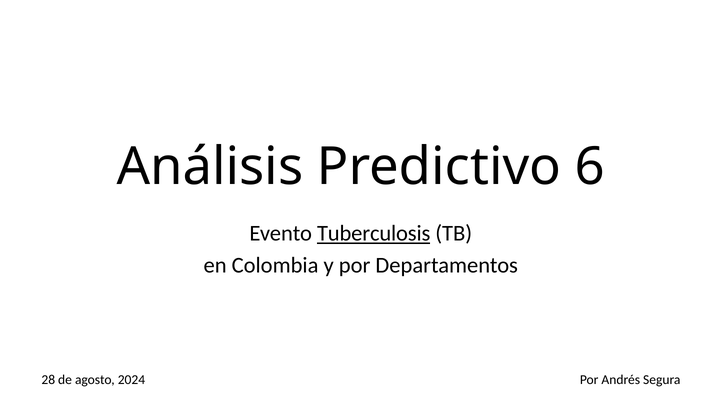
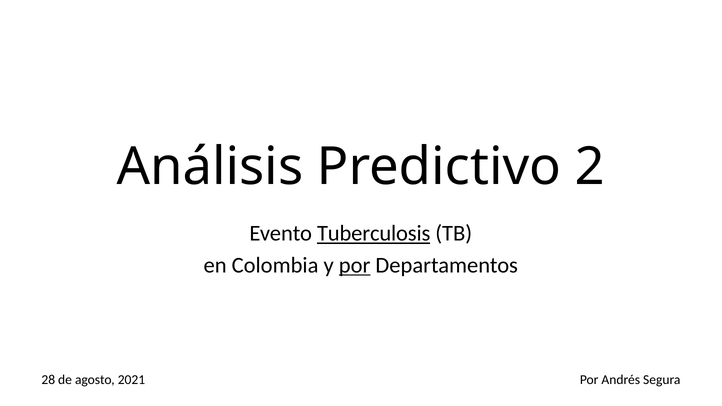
6: 6 -> 2
por at (355, 265) underline: none -> present
2024: 2024 -> 2021
